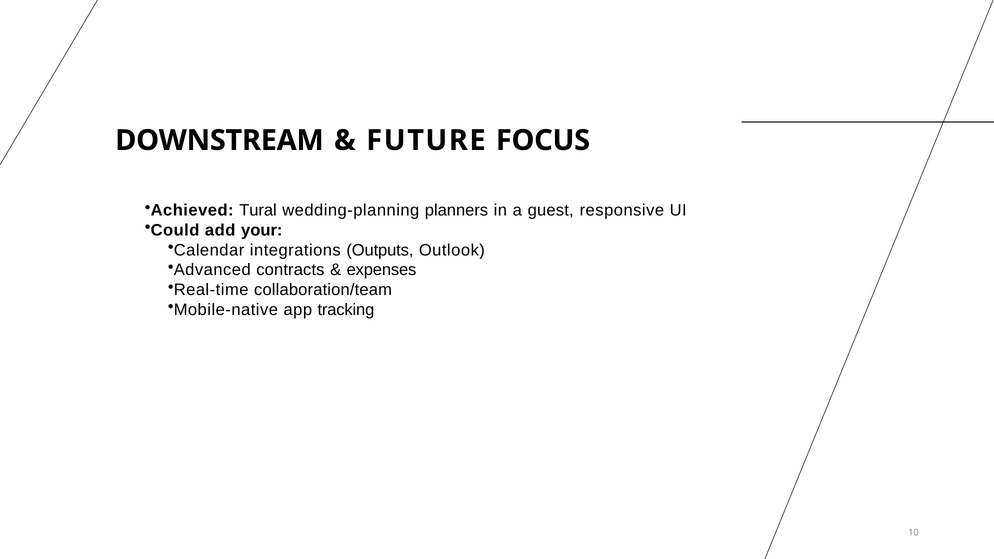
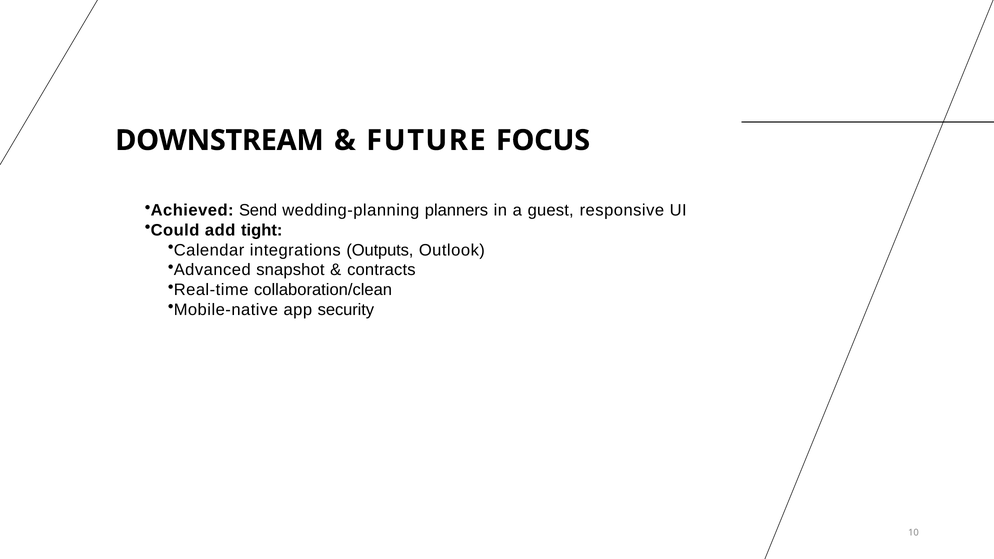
Tural: Tural -> Send
your: your -> tight
contracts: contracts -> snapshot
expenses: expenses -> contracts
collaboration/team: collaboration/team -> collaboration/clean
tracking: tracking -> security
